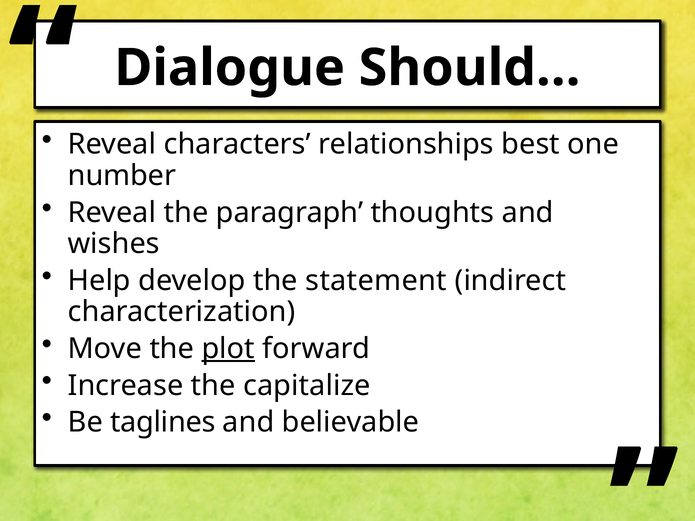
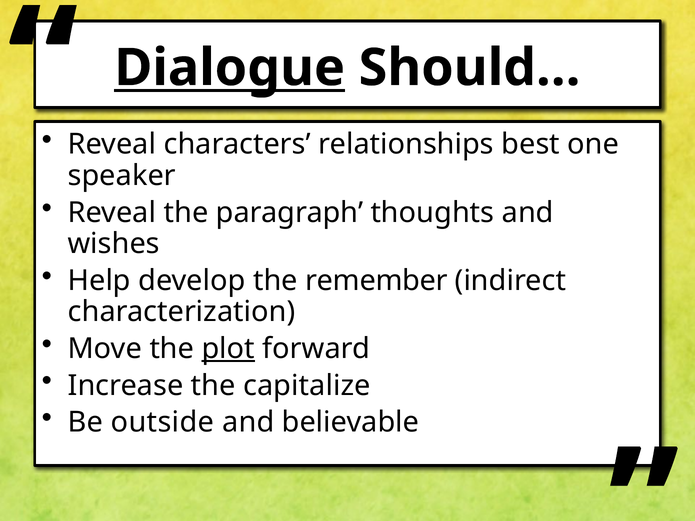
Dialogue underline: none -> present
number: number -> speaker
statement: statement -> remember
taglines: taglines -> outside
